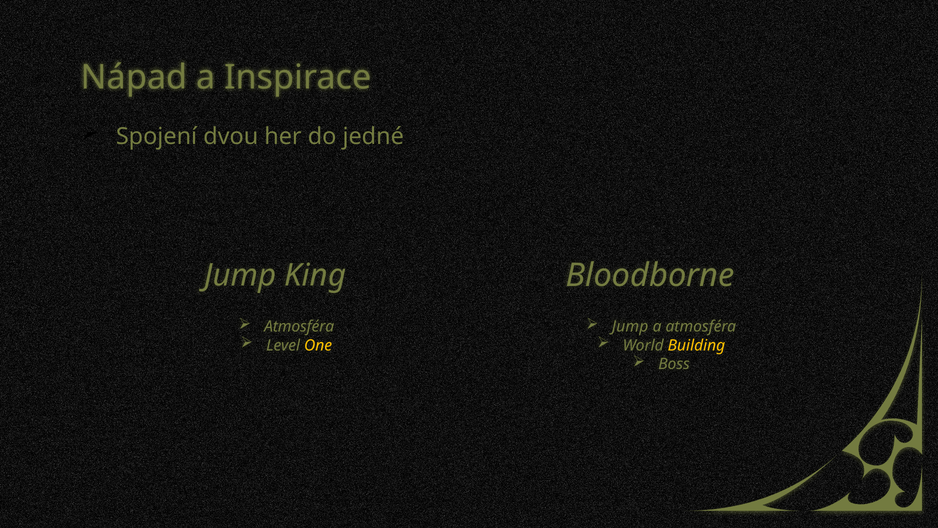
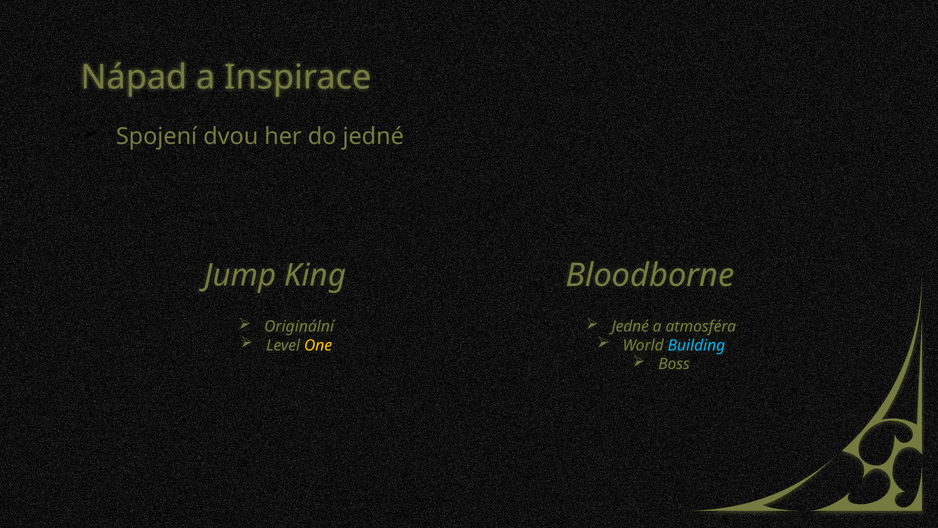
Atmosféra at (299, 326): Atmosféra -> Originální
Jump at (630, 326): Jump -> Jedné
Building colour: yellow -> light blue
